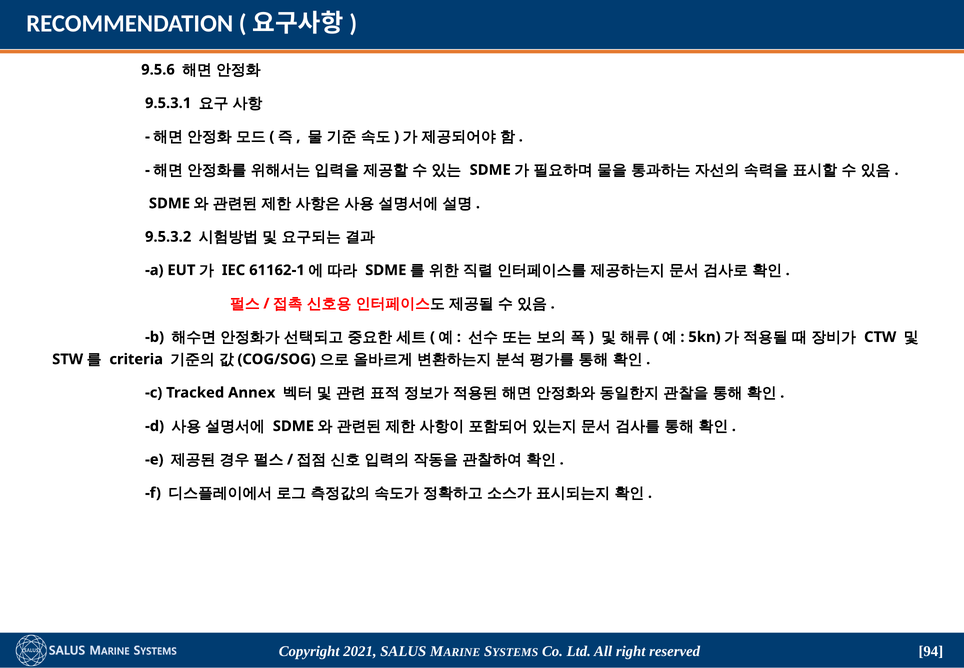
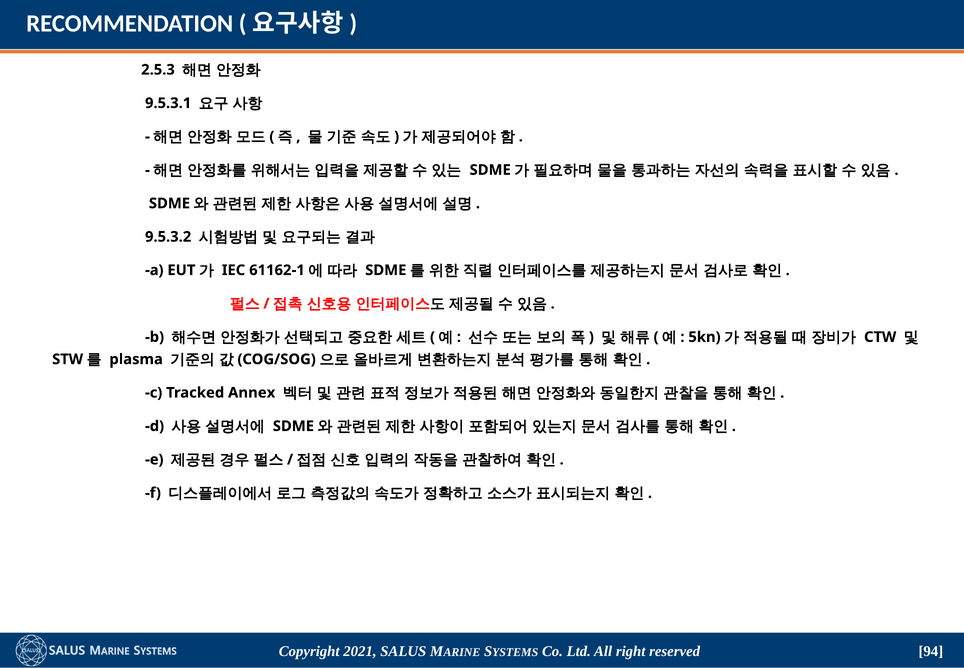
9.5.6: 9.5.6 -> 2.5.3
criteria: criteria -> plasma
